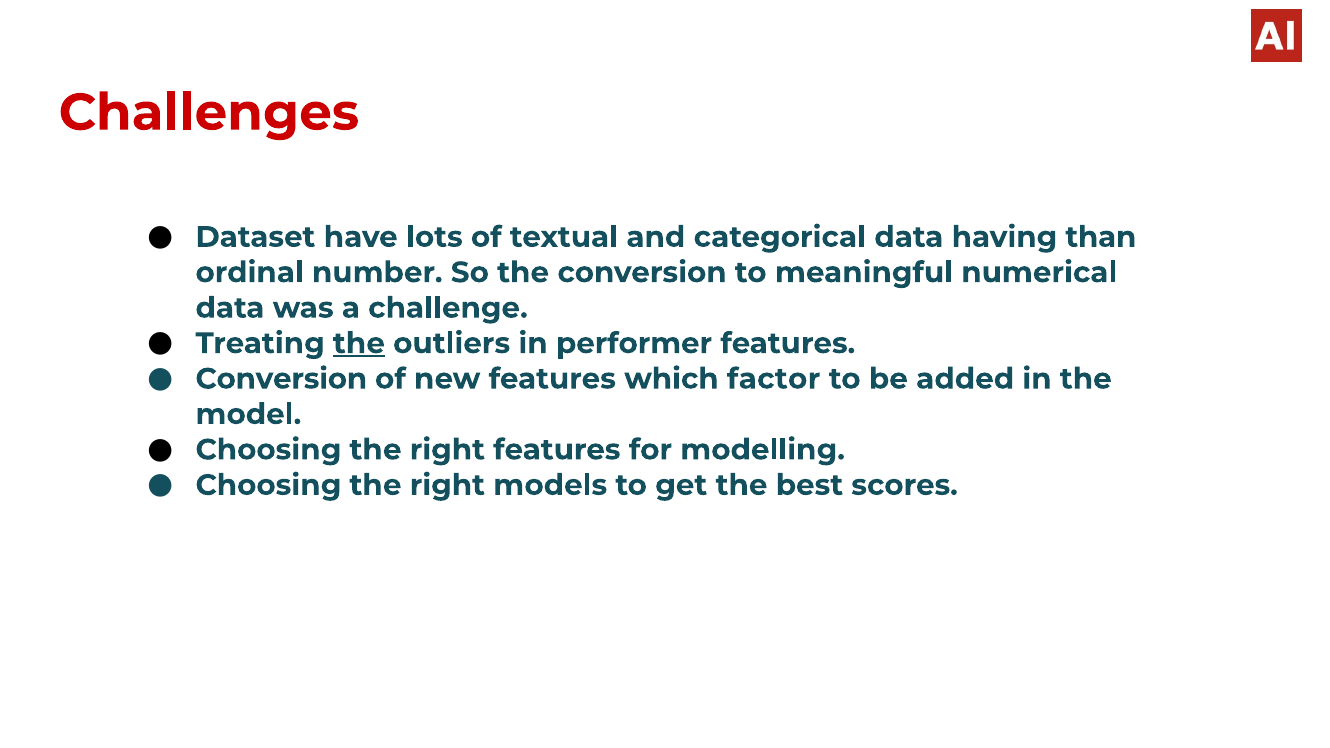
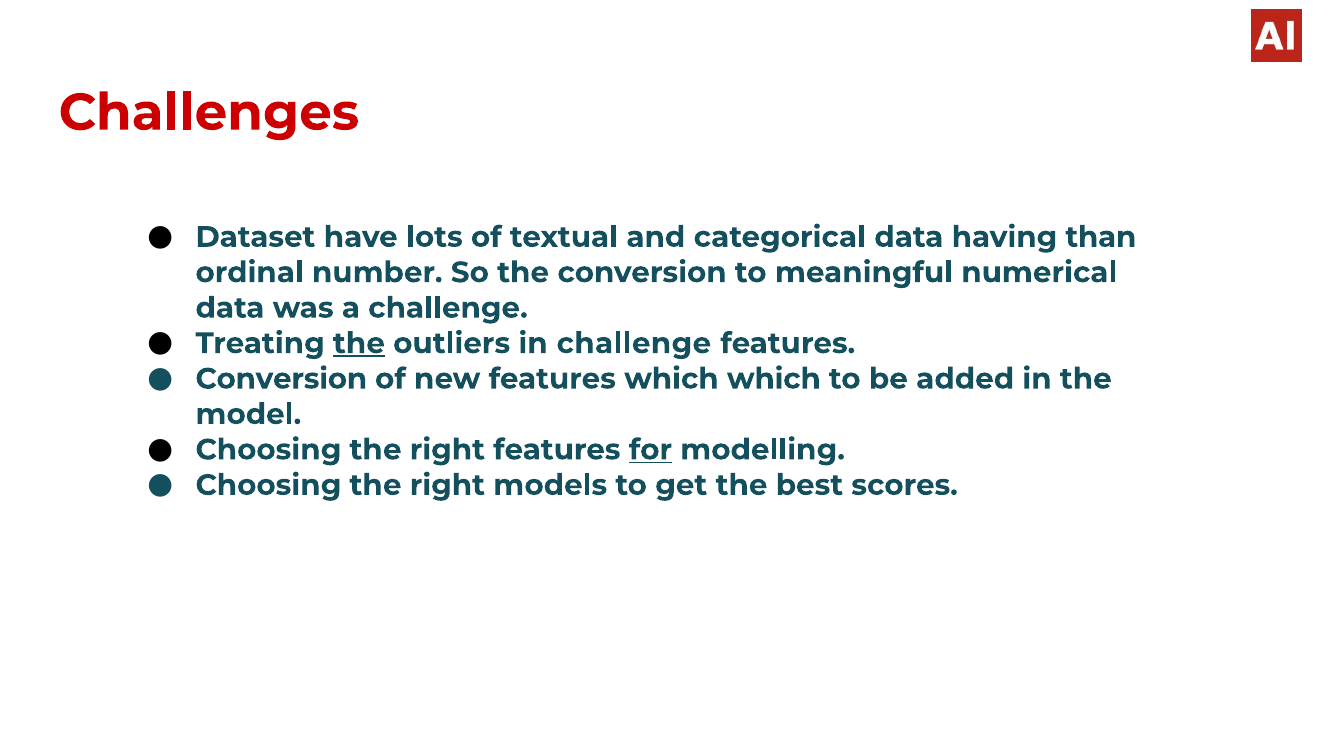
in performer: performer -> challenge
which factor: factor -> which
for underline: none -> present
